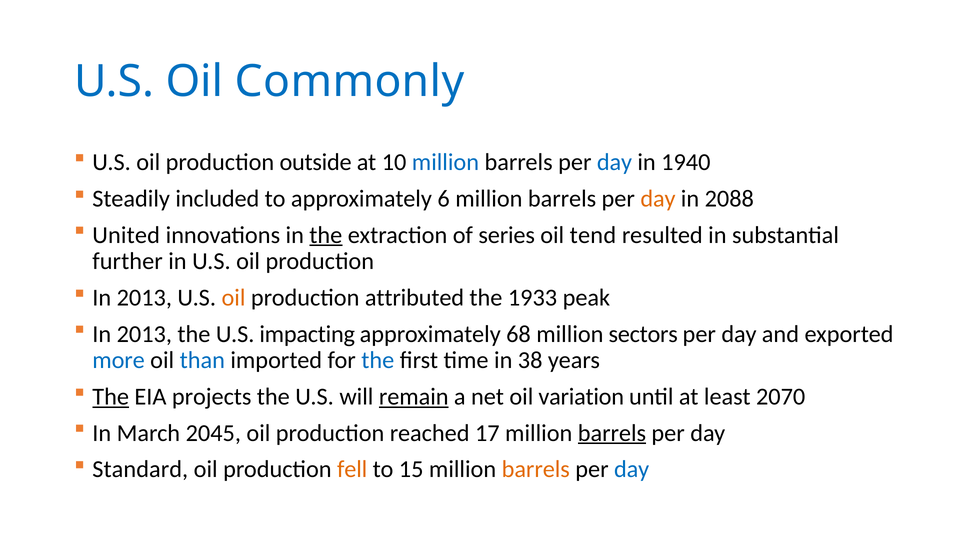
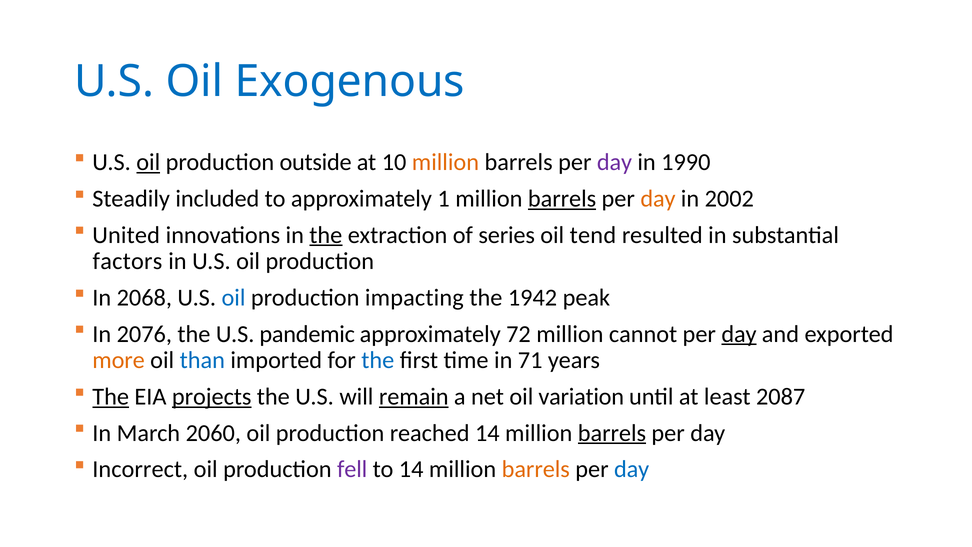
Commonly: Commonly -> Exogenous
oil at (148, 162) underline: none -> present
million at (445, 162) colour: blue -> orange
day at (615, 162) colour: blue -> purple
1940: 1940 -> 1990
6: 6 -> 1
barrels at (562, 199) underline: none -> present
2088: 2088 -> 2002
further: further -> factors
2013 at (144, 297): 2013 -> 2068
oil at (233, 297) colour: orange -> blue
attributed: attributed -> impacting
1933: 1933 -> 1942
2013 at (144, 334): 2013 -> 2076
impacting: impacting -> pandemic
68: 68 -> 72
sectors: sectors -> cannot
day at (739, 334) underline: none -> present
more colour: blue -> orange
38: 38 -> 71
projects underline: none -> present
2070: 2070 -> 2087
2045: 2045 -> 2060
reached 17: 17 -> 14
Standard: Standard -> Incorrect
fell colour: orange -> purple
to 15: 15 -> 14
